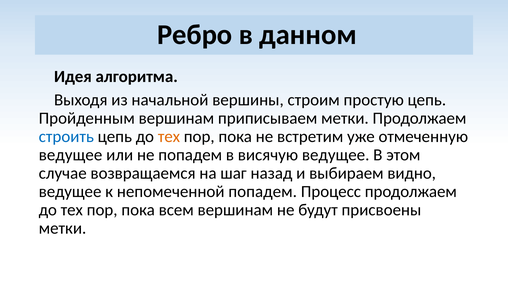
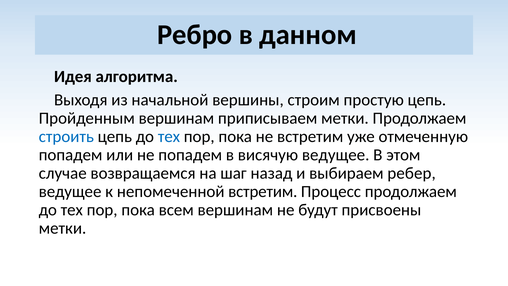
тех at (169, 137) colour: orange -> blue
ведущее at (71, 155): ведущее -> попадем
видно: видно -> ребер
непомеченной попадем: попадем -> встретим
